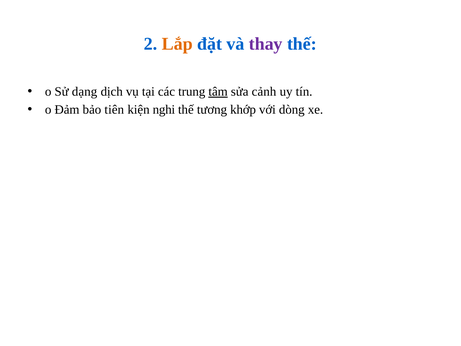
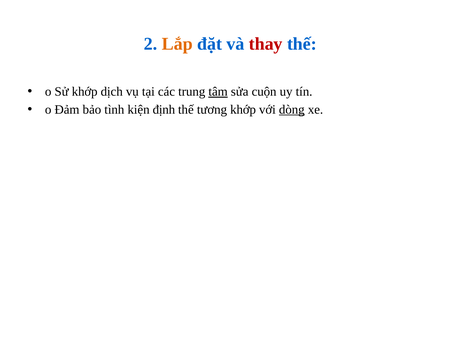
thay colour: purple -> red
Sử dạng: dạng -> khớp
cảnh: cảnh -> cuộn
tiên: tiên -> tình
nghi: nghi -> định
dòng underline: none -> present
